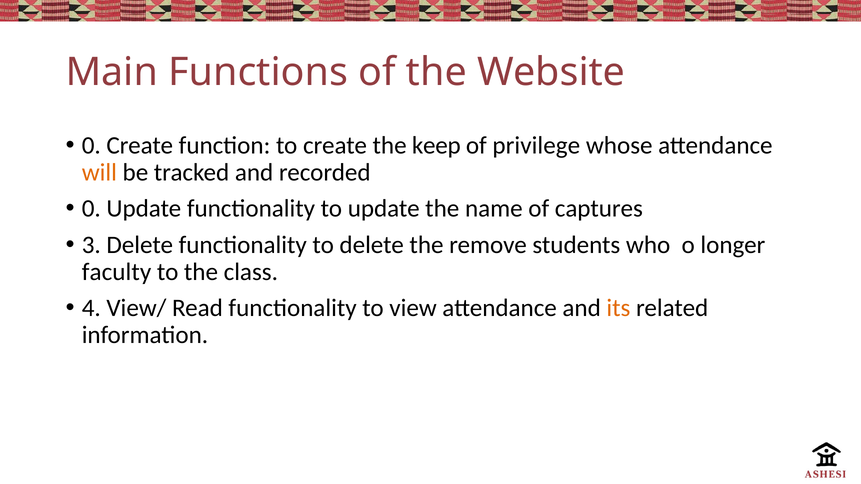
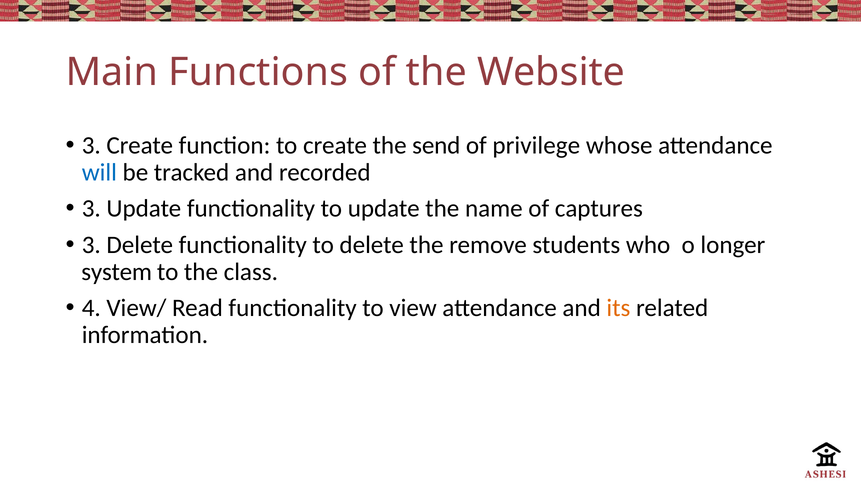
0 at (91, 146): 0 -> 3
keep: keep -> send
will colour: orange -> blue
0 at (91, 209): 0 -> 3
faculty: faculty -> system
